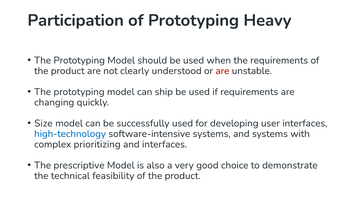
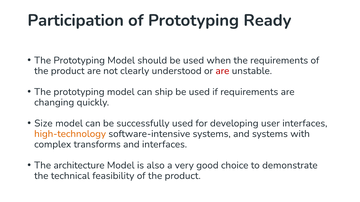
Heavy: Heavy -> Ready
high-technology colour: blue -> orange
prioritizing: prioritizing -> transforms
prescriptive: prescriptive -> architecture
